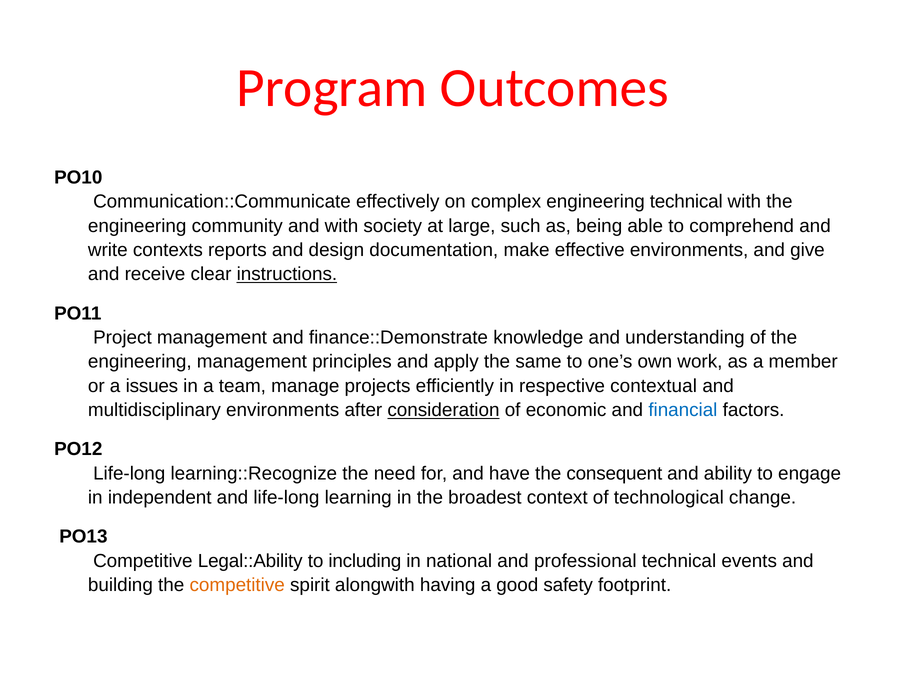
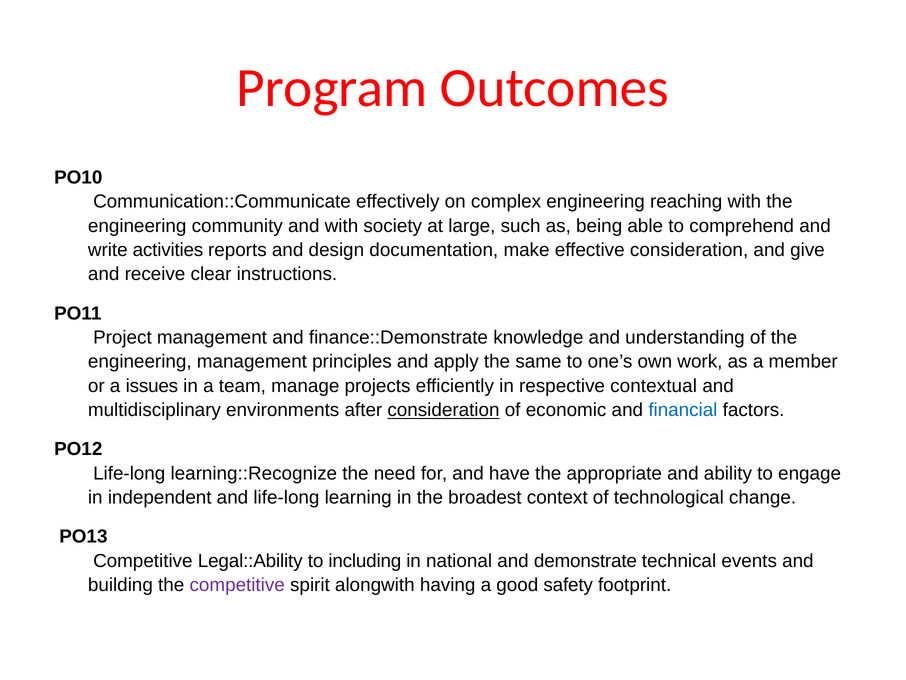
engineering technical: technical -> reaching
contexts: contexts -> activities
effective environments: environments -> consideration
instructions underline: present -> none
consequent: consequent -> appropriate
professional: professional -> demonstrate
competitive at (237, 585) colour: orange -> purple
